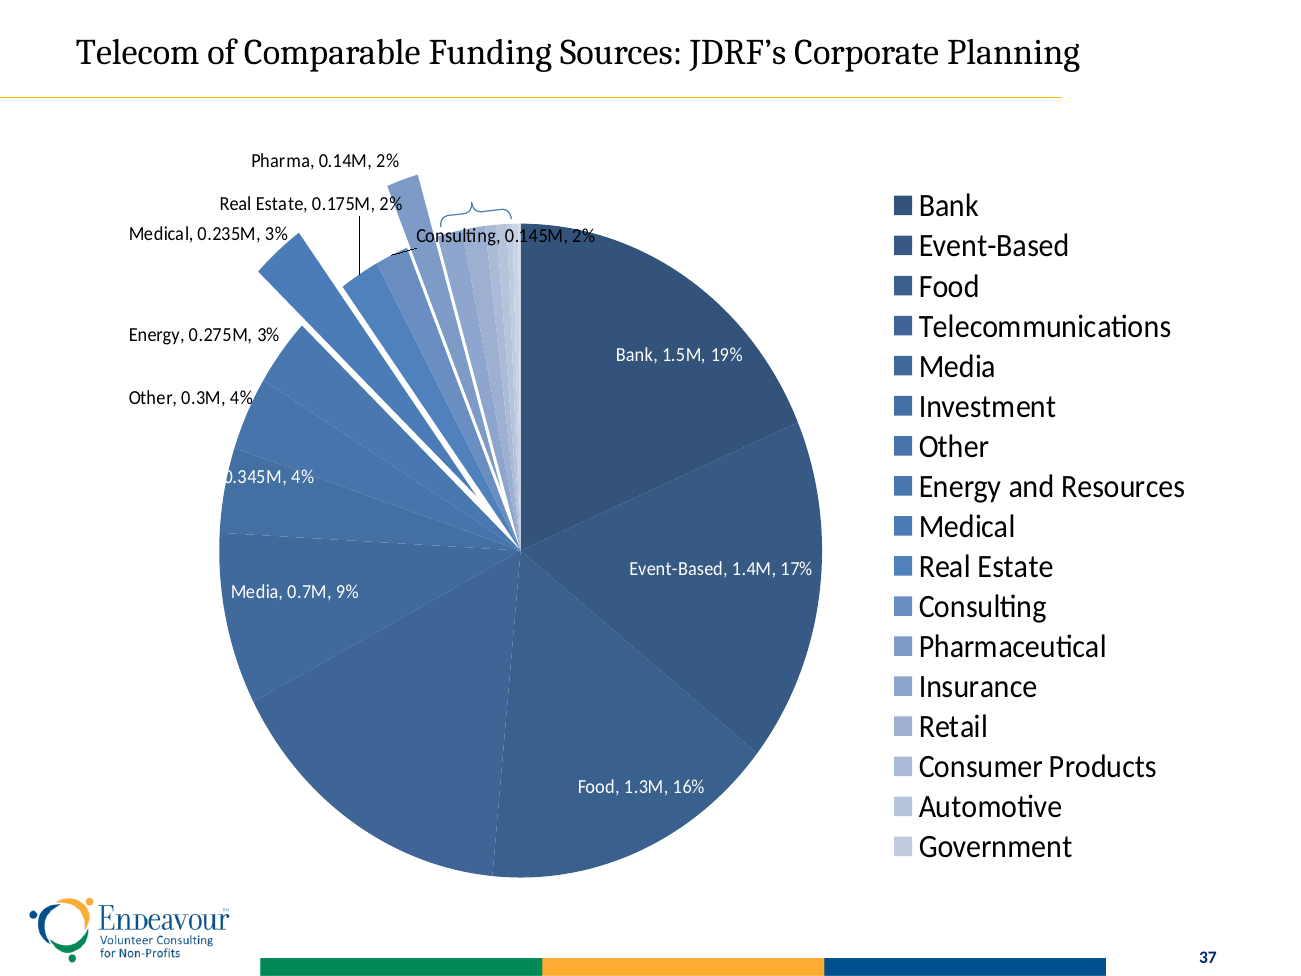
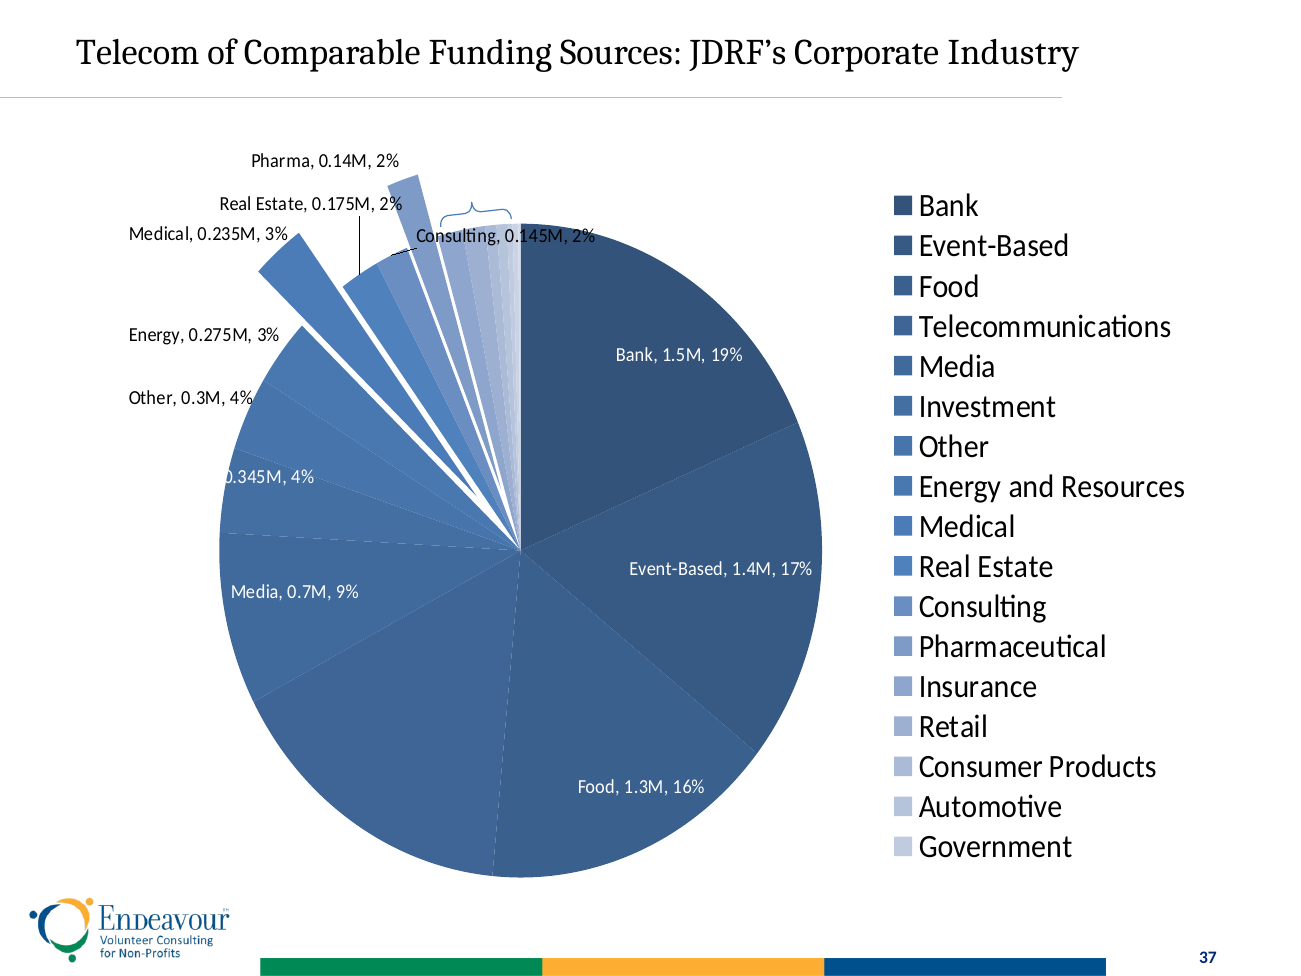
Planning: Planning -> Industry
